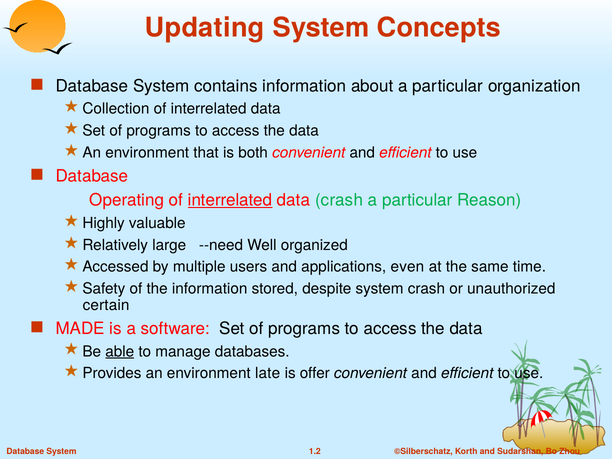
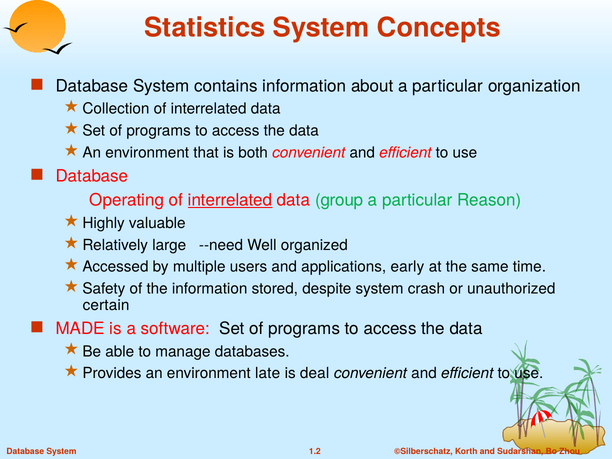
Updating: Updating -> Statistics
data crash: crash -> group
even: even -> early
able underline: present -> none
offer: offer -> deal
